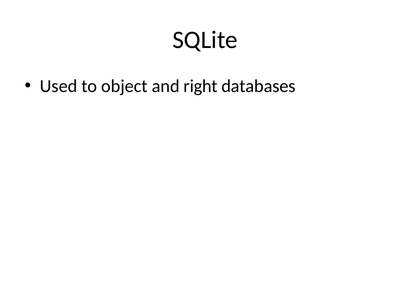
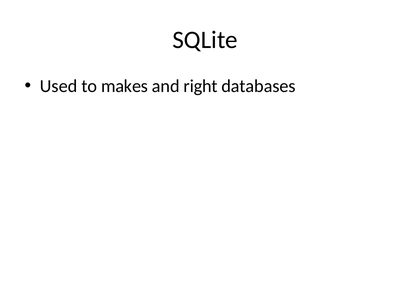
object: object -> makes
